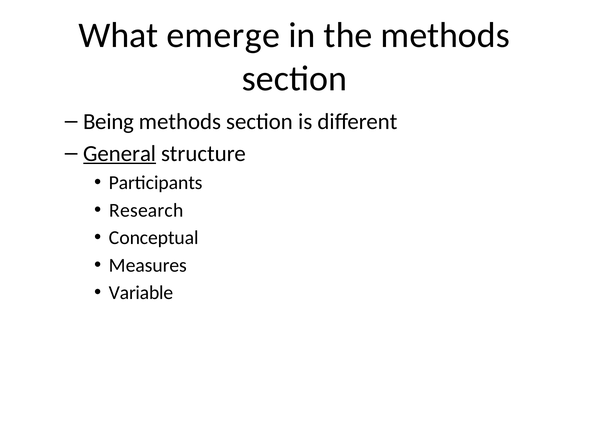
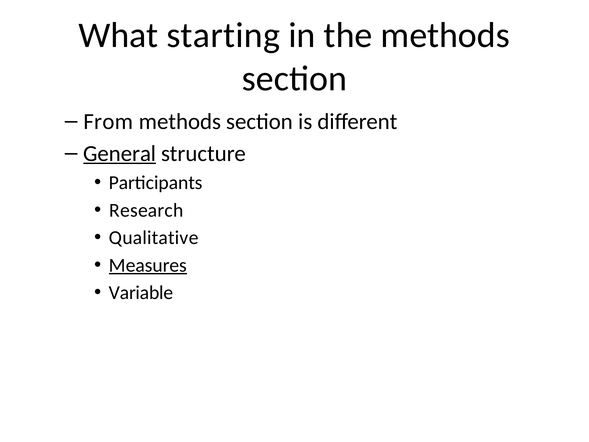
emerge: emerge -> starting
Being: Being -> From
Conceptual: Conceptual -> Qualitative
Measures underline: none -> present
